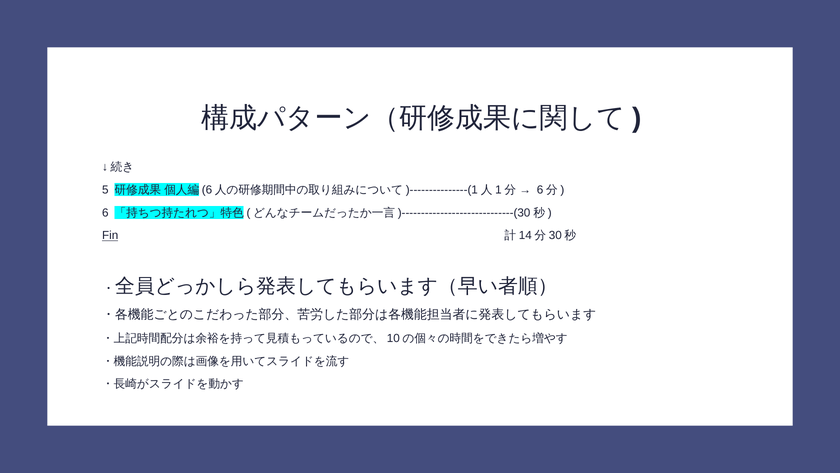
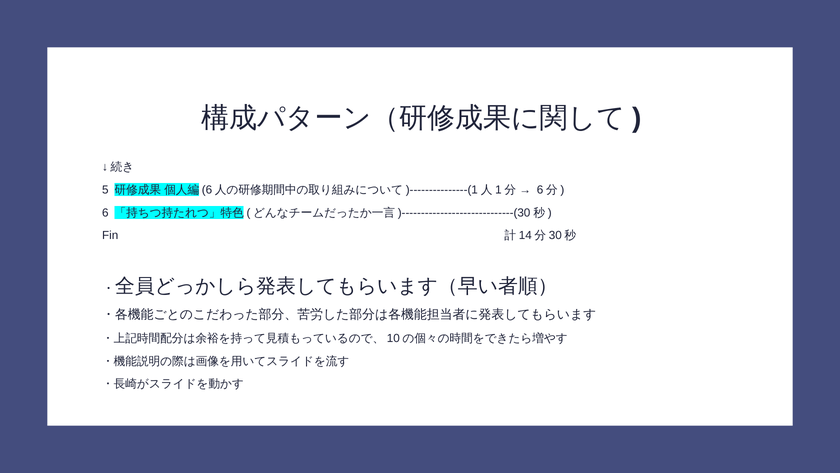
Fin underline: present -> none
